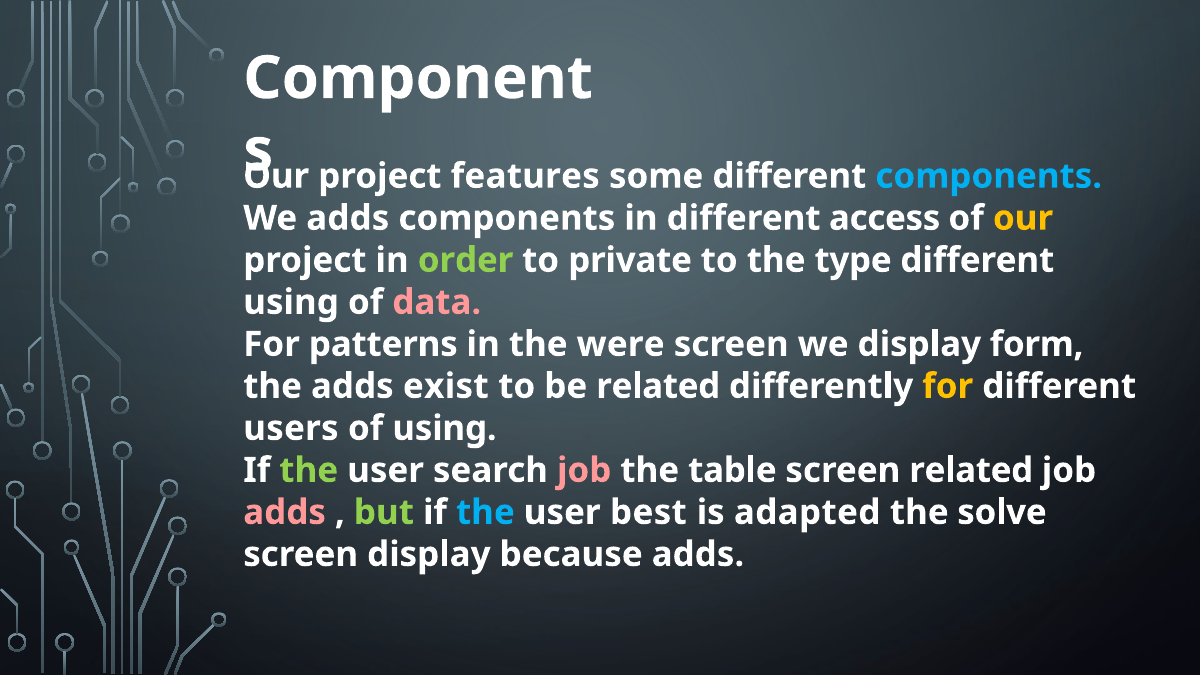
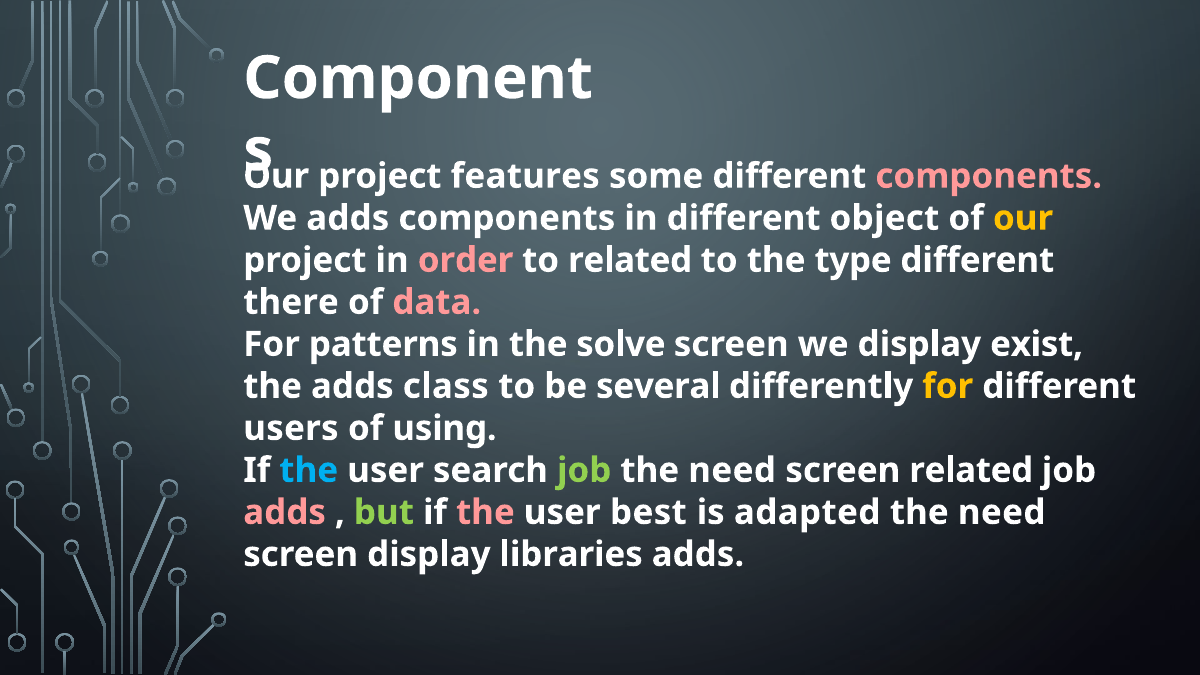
components at (989, 176) colour: light blue -> pink
access: access -> object
order colour: light green -> pink
to private: private -> related
using at (291, 302): using -> there
were: were -> solve
form: form -> exist
exist: exist -> class
be related: related -> several
the at (309, 470) colour: light green -> light blue
job at (584, 470) colour: pink -> light green
table at (732, 470): table -> need
the at (485, 512) colour: light blue -> pink
solve at (1002, 512): solve -> need
because: because -> libraries
